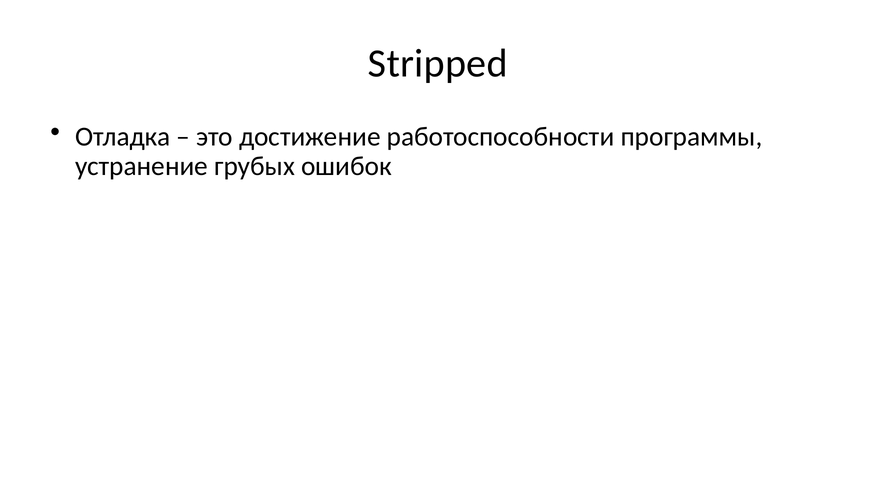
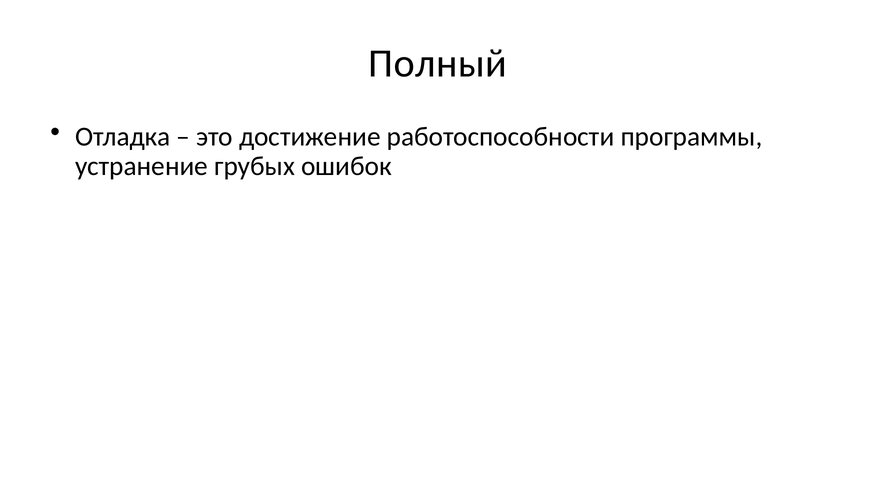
Stripped: Stripped -> Полный
